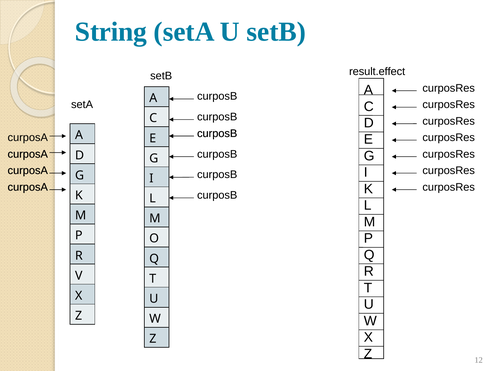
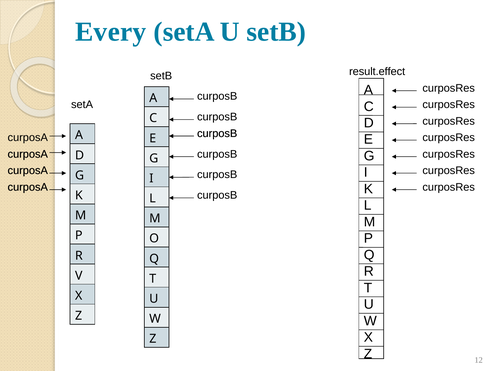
String: String -> Every
